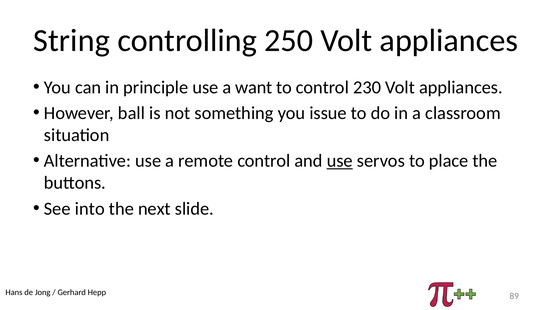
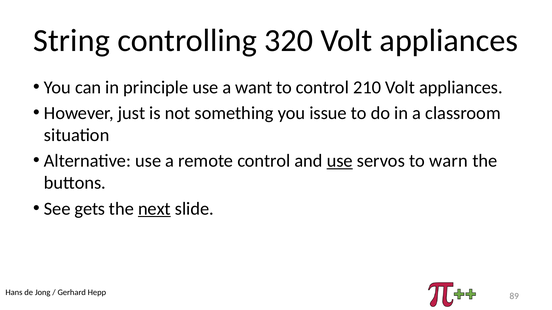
250: 250 -> 320
230: 230 -> 210
ball: ball -> just
place: place -> warn
into: into -> gets
next underline: none -> present
